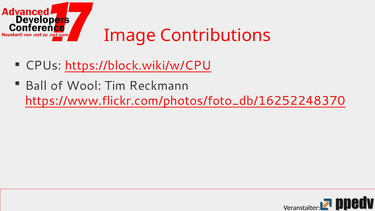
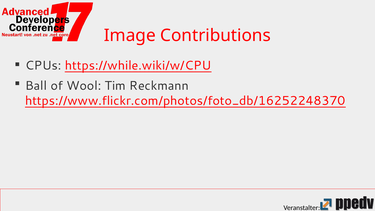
https://block.wiki/w/CPU: https://block.wiki/w/CPU -> https://while.wiki/w/CPU
